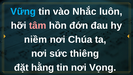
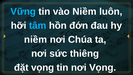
vào Nhắc: Nhắc -> Niềm
tâm colour: pink -> light blue
đặt hằng: hằng -> vọng
